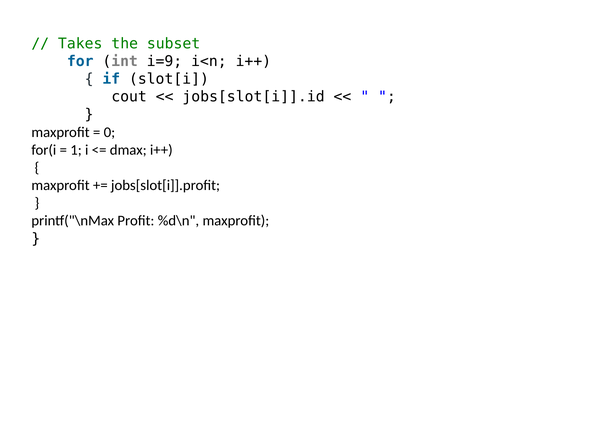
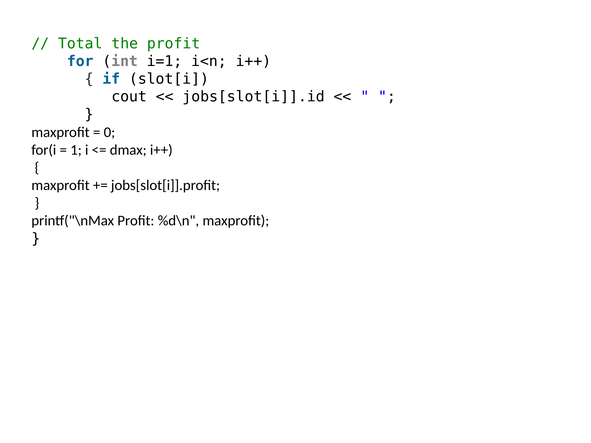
Takes: Takes -> Total
the subset: subset -> profit
i=9: i=9 -> i=1
